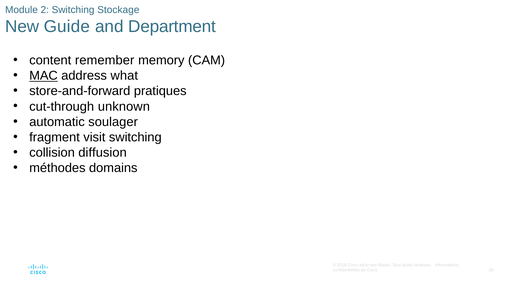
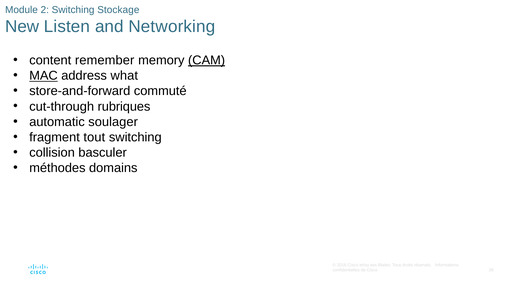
Guide: Guide -> Listen
Department: Department -> Networking
CAM underline: none -> present
pratiques: pratiques -> commuté
unknown: unknown -> rubriques
visit: visit -> tout
diffusion: diffusion -> basculer
